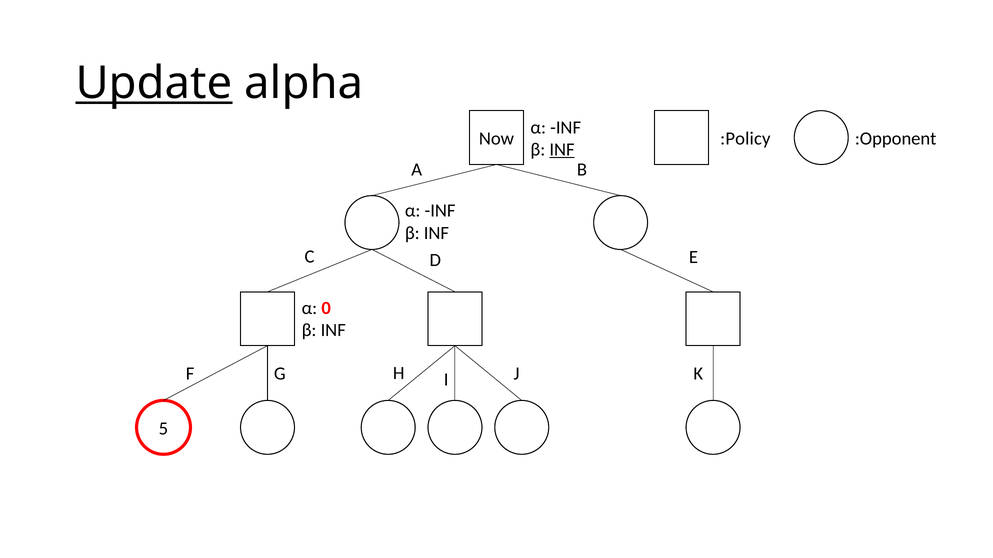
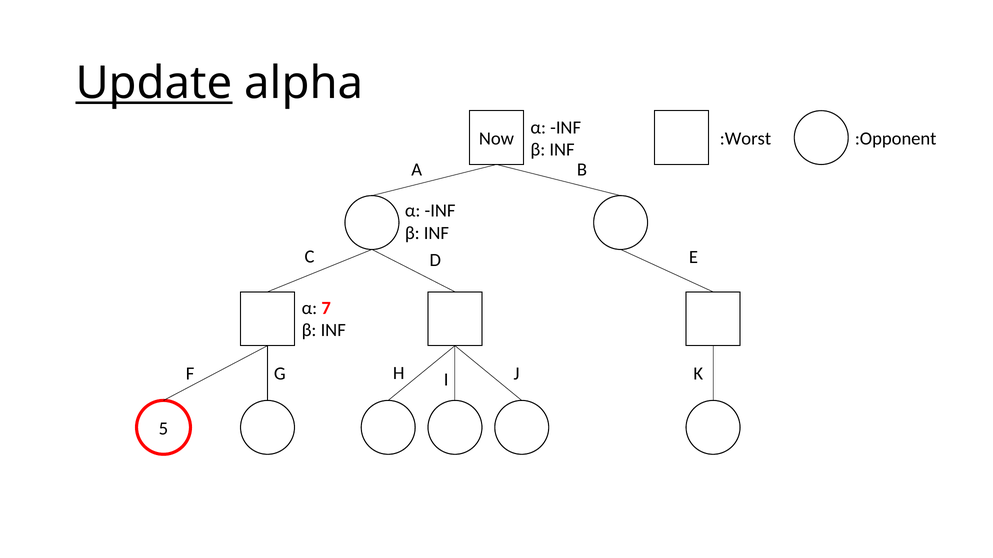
:Policy: :Policy -> :Worst
INF at (562, 150) underline: present -> none
0: 0 -> 7
